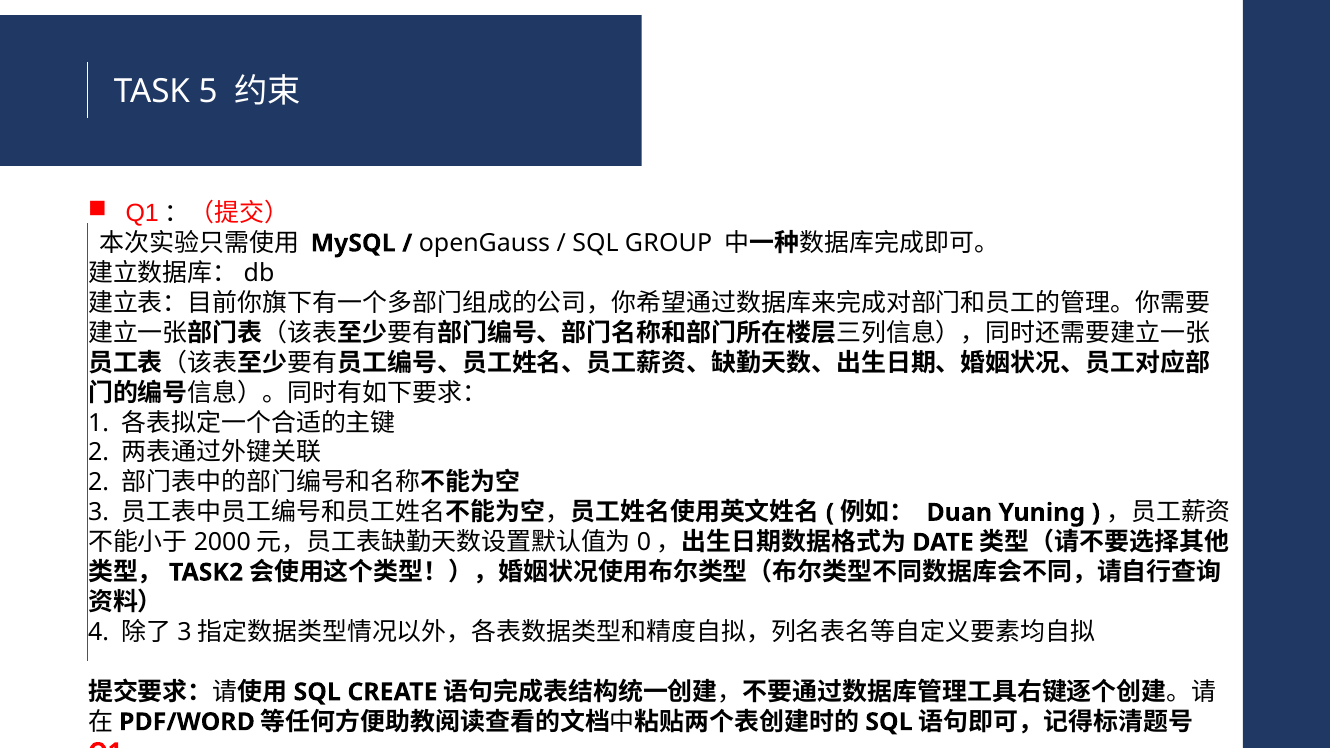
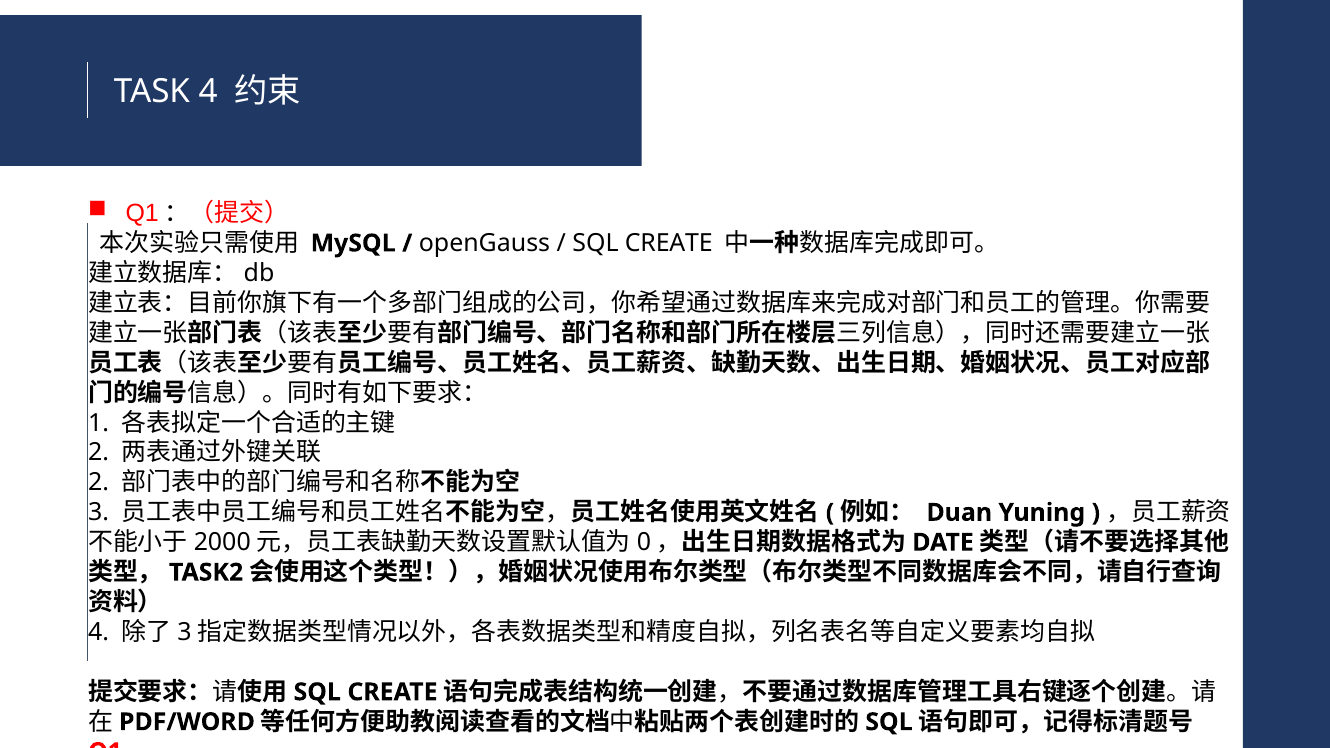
TASK 5: 5 -> 4
GROUP at (669, 243): GROUP -> CREATE
